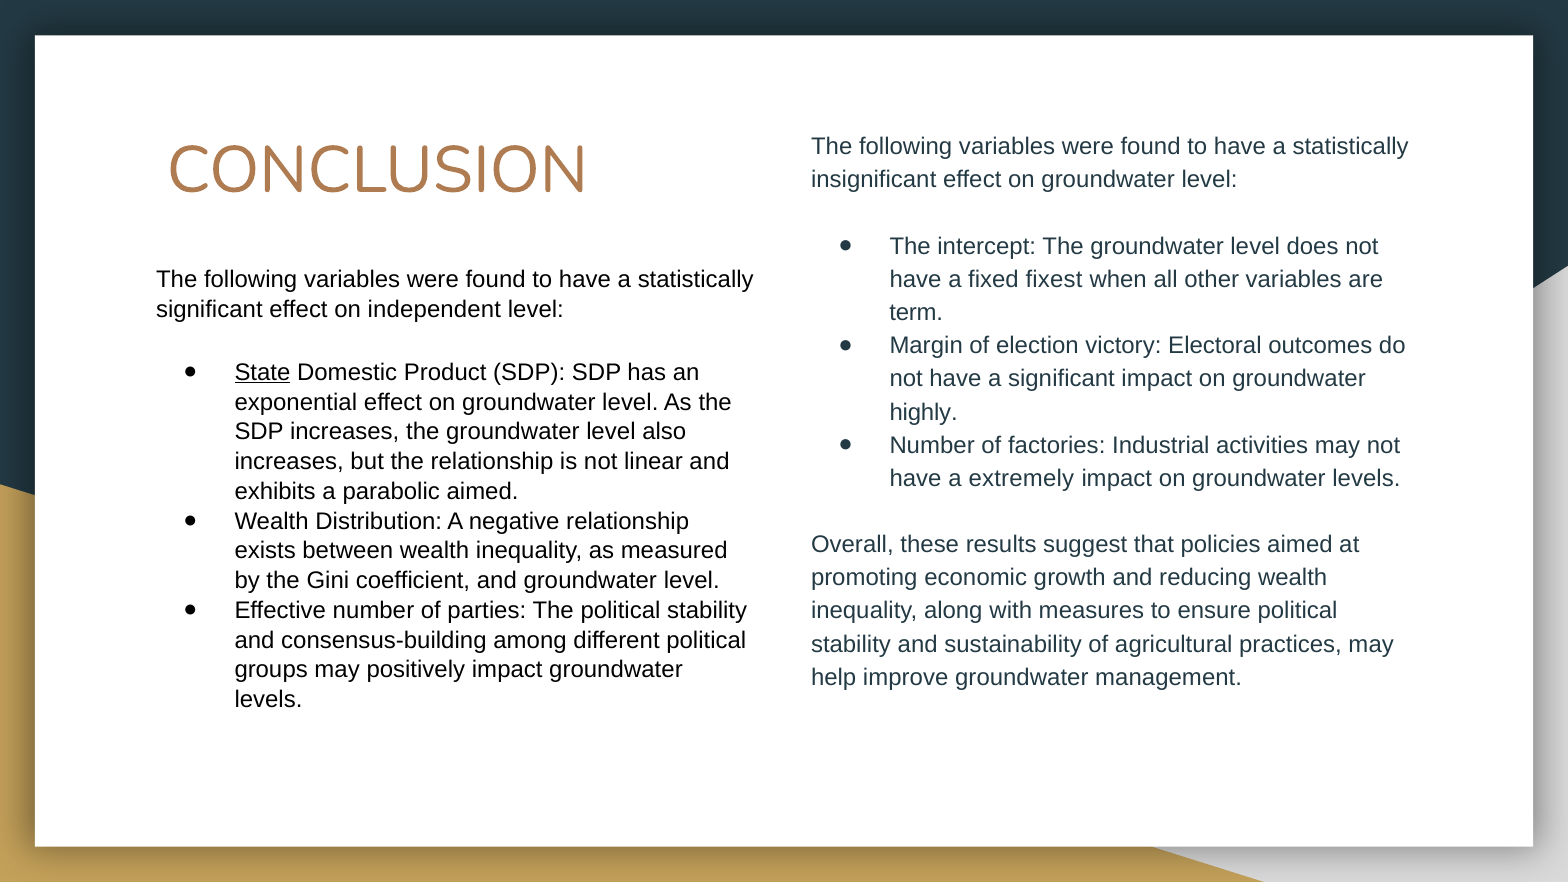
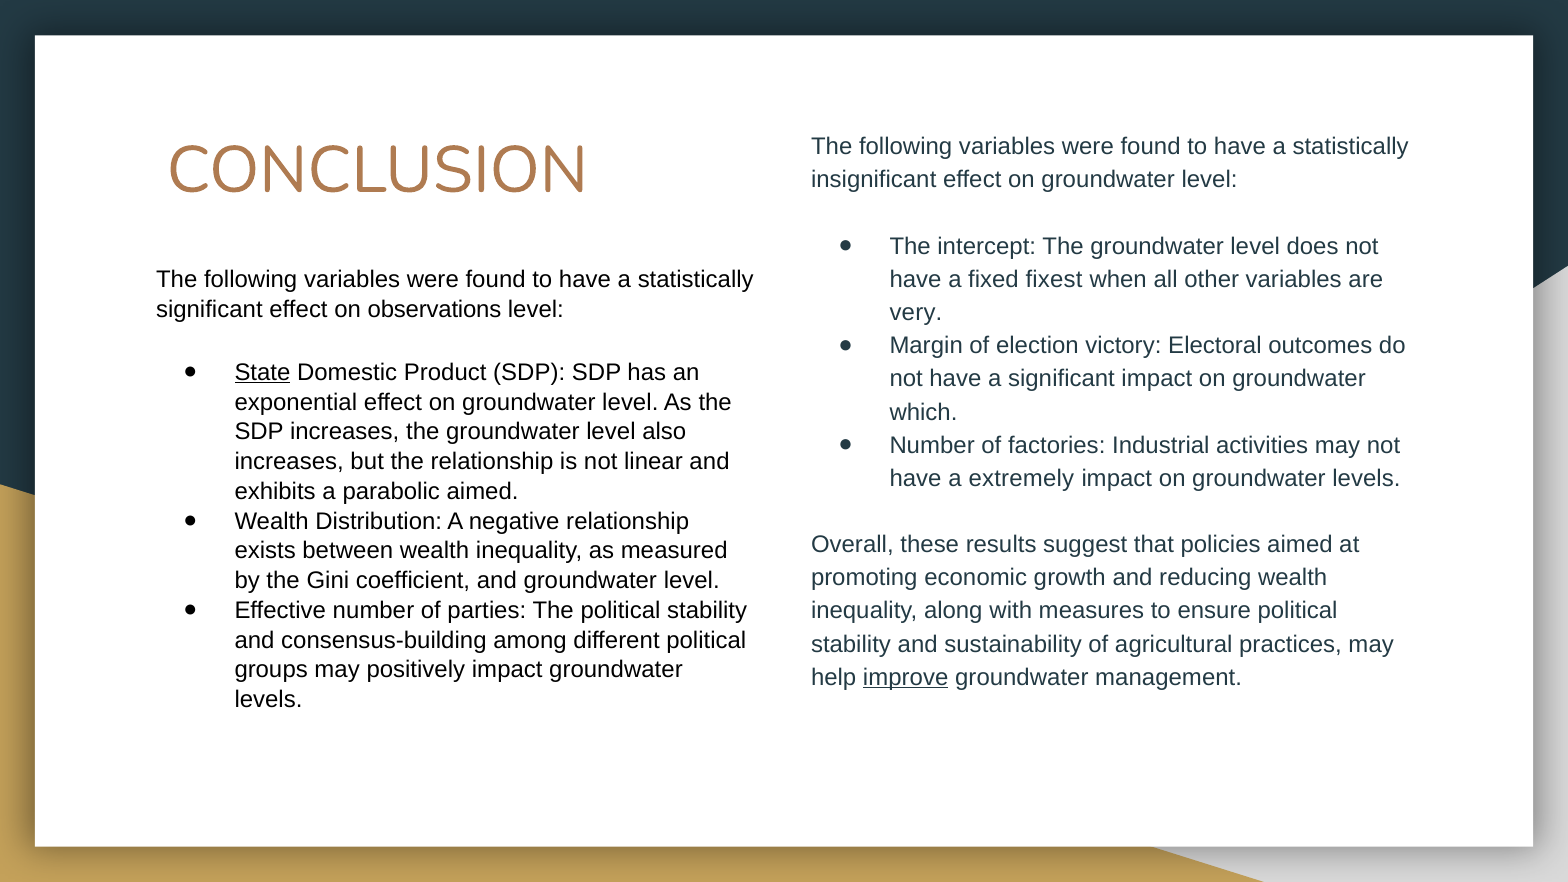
independent: independent -> observations
term: term -> very
highly: highly -> which
improve underline: none -> present
